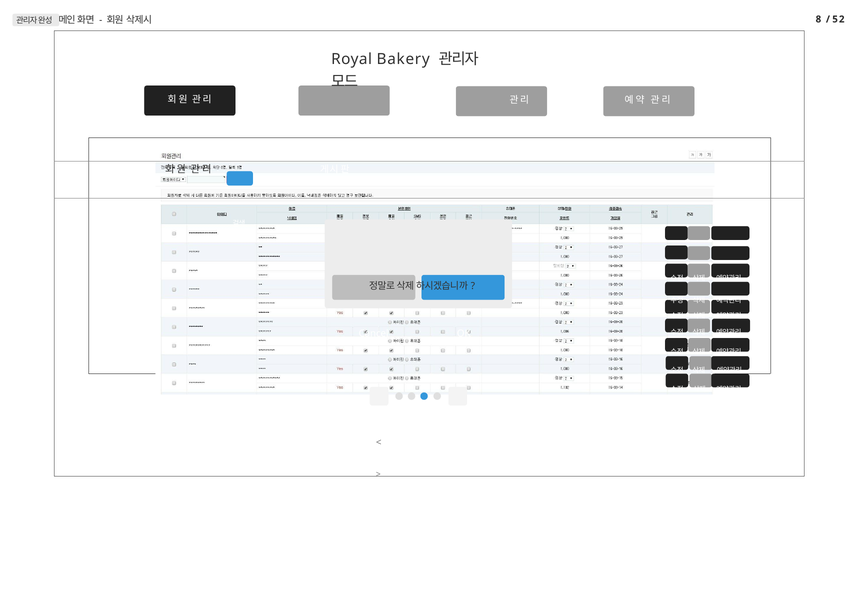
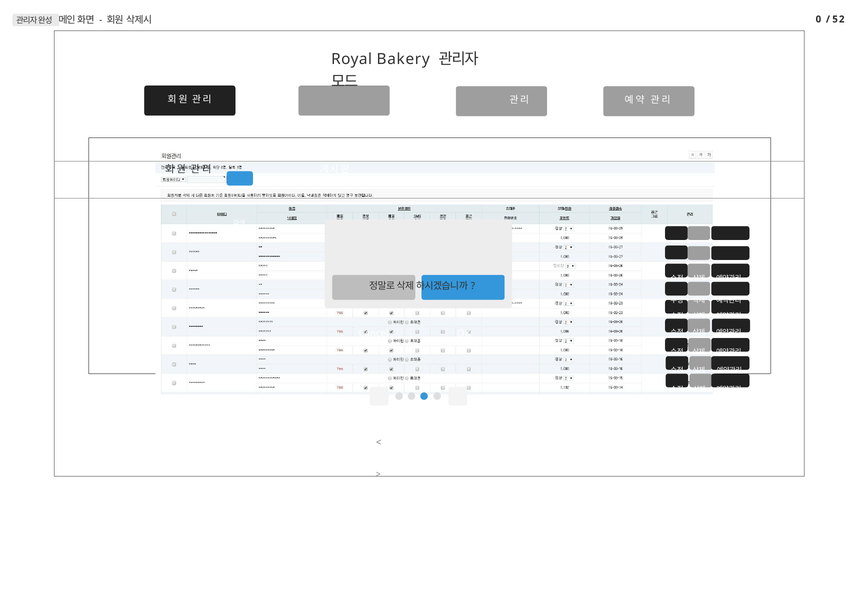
8: 8 -> 0
